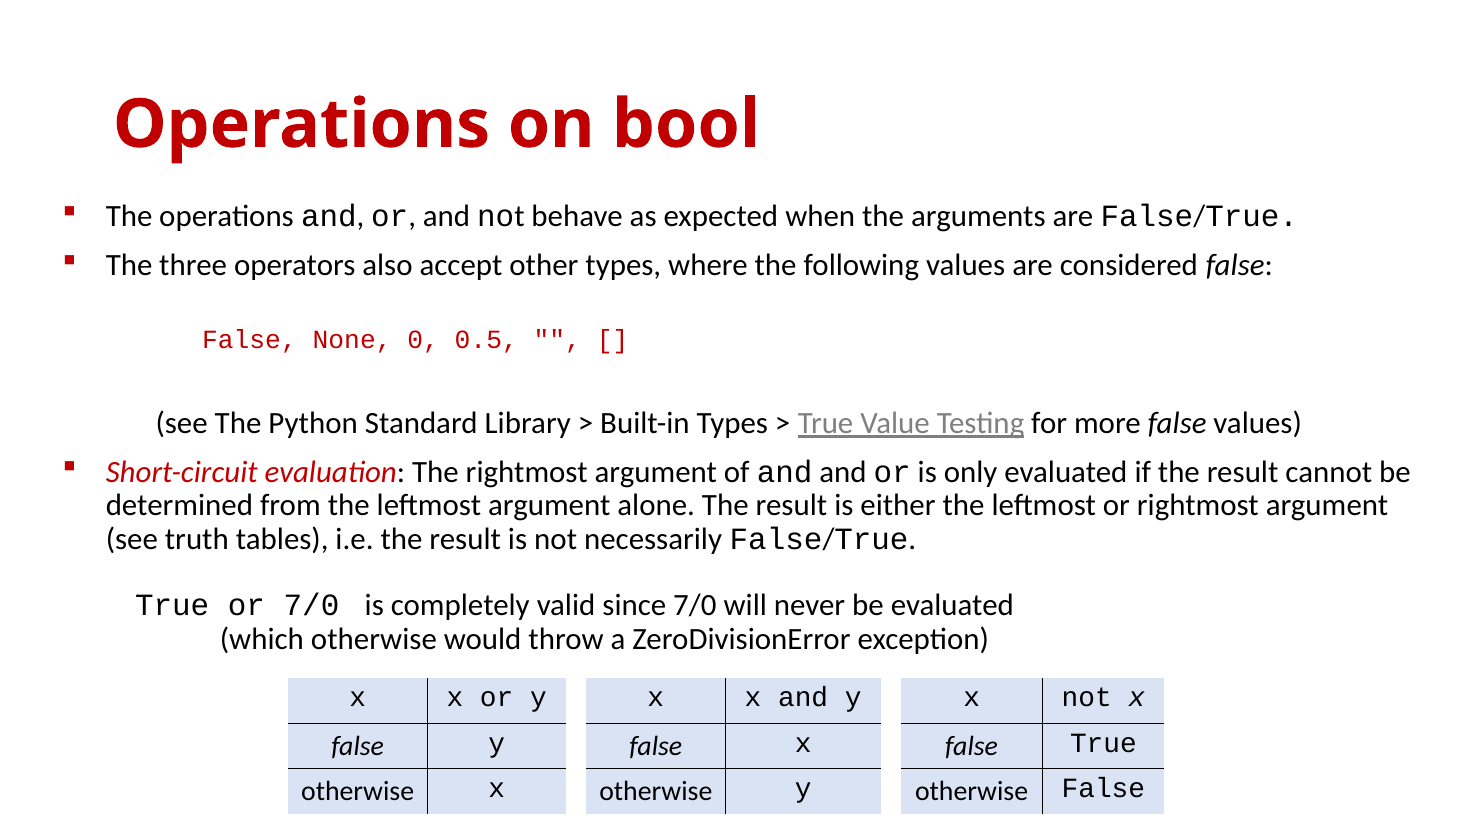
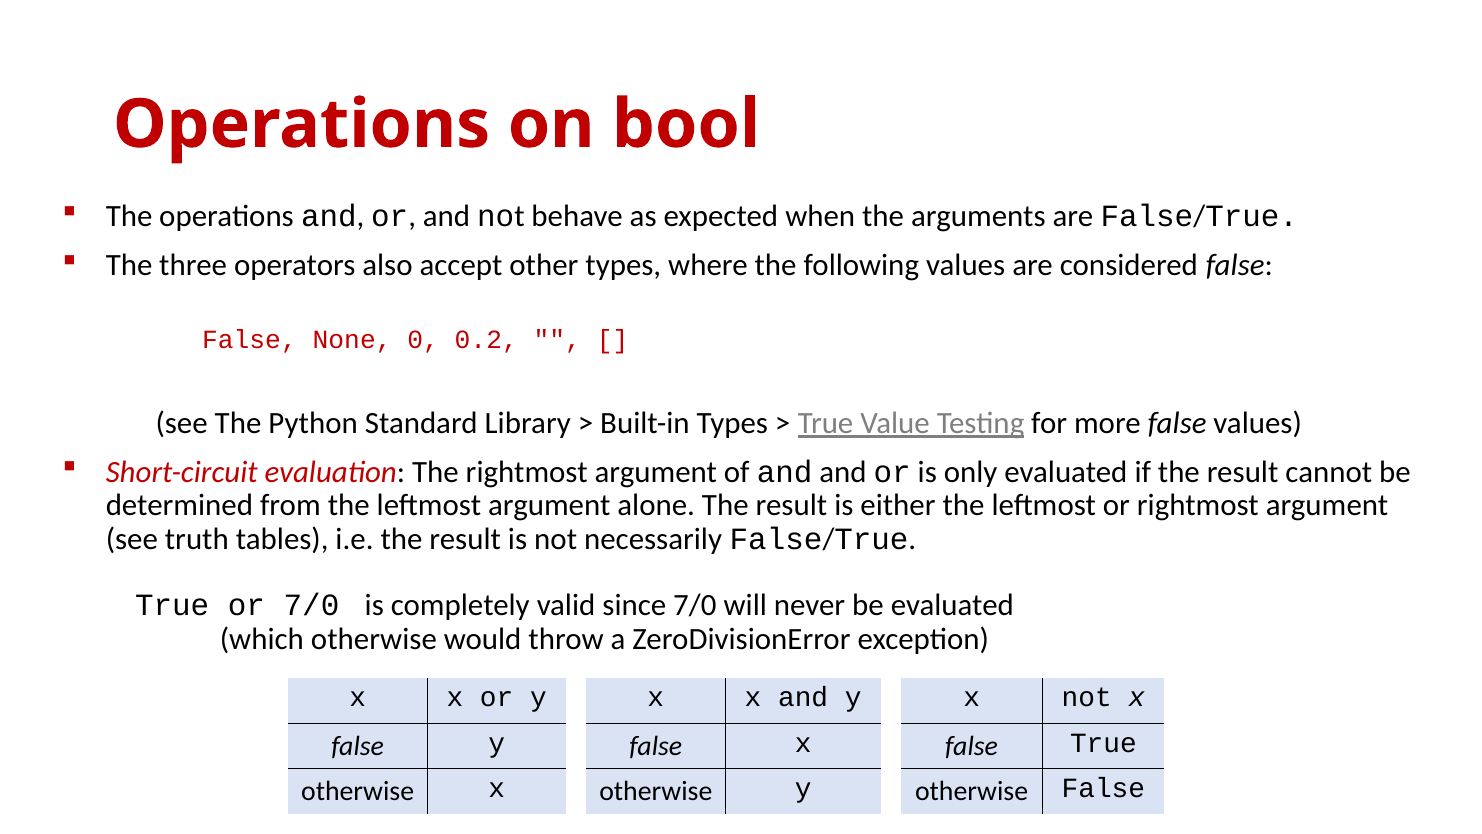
0.5: 0.5 -> 0.2
